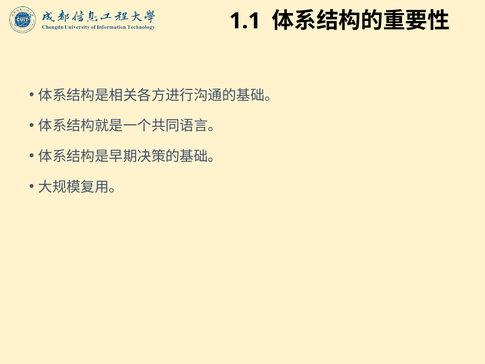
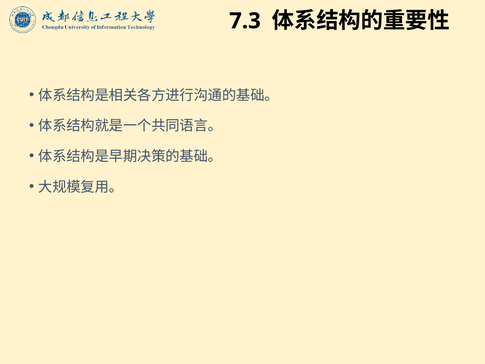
1.1: 1.1 -> 7.3
